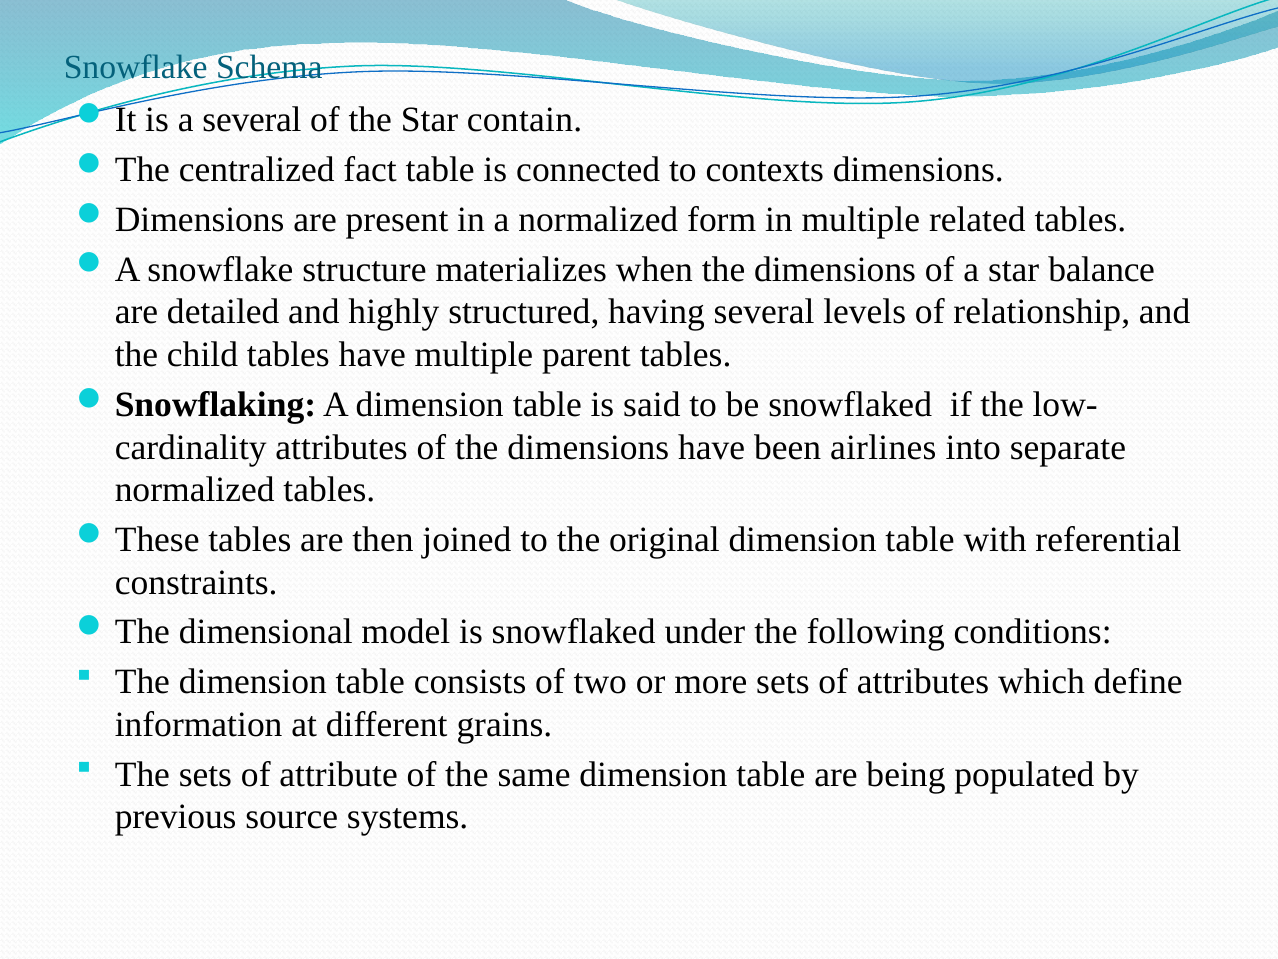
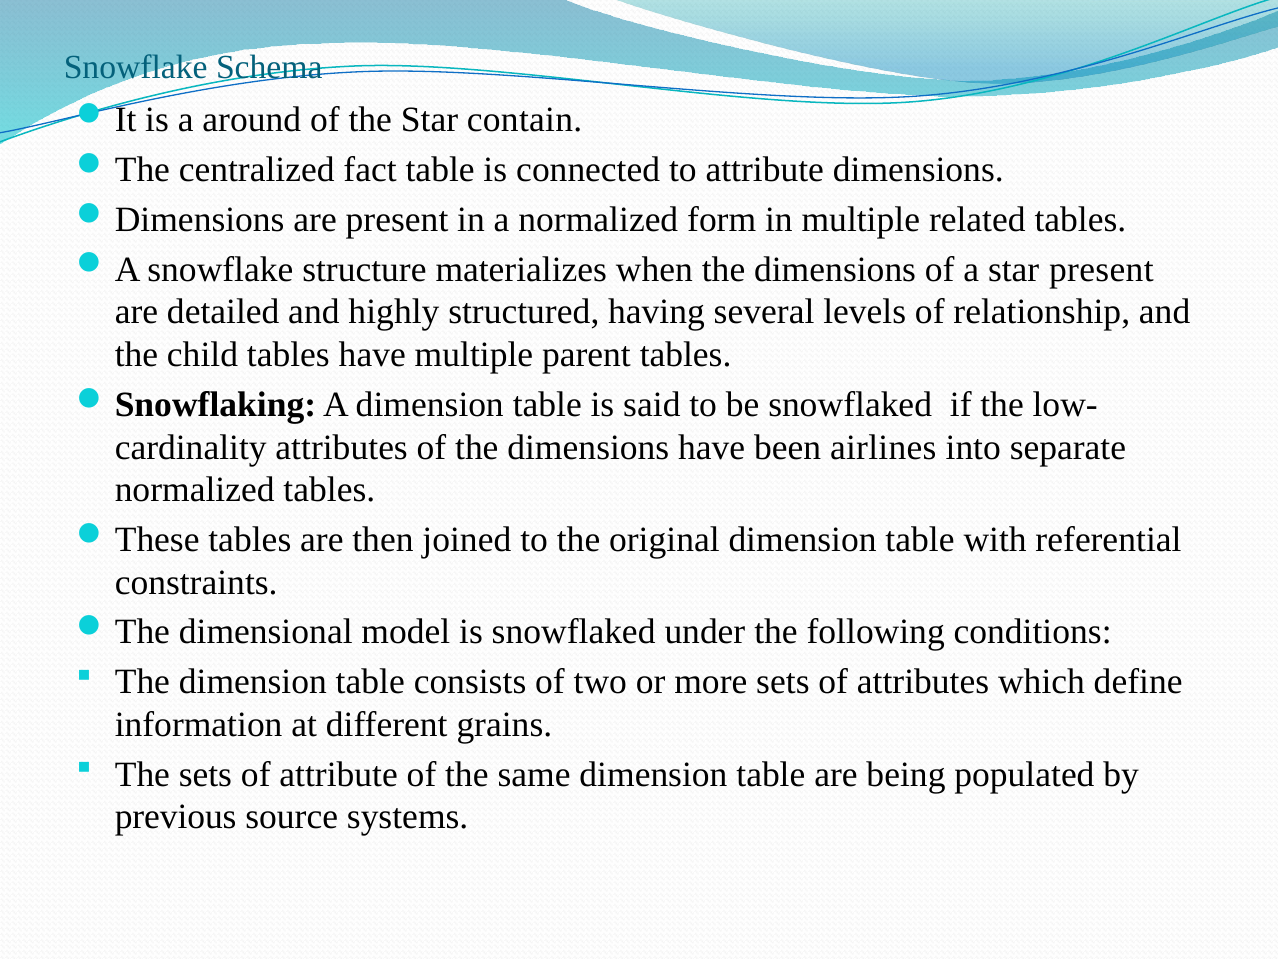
a several: several -> around
to contexts: contexts -> attribute
star balance: balance -> present
